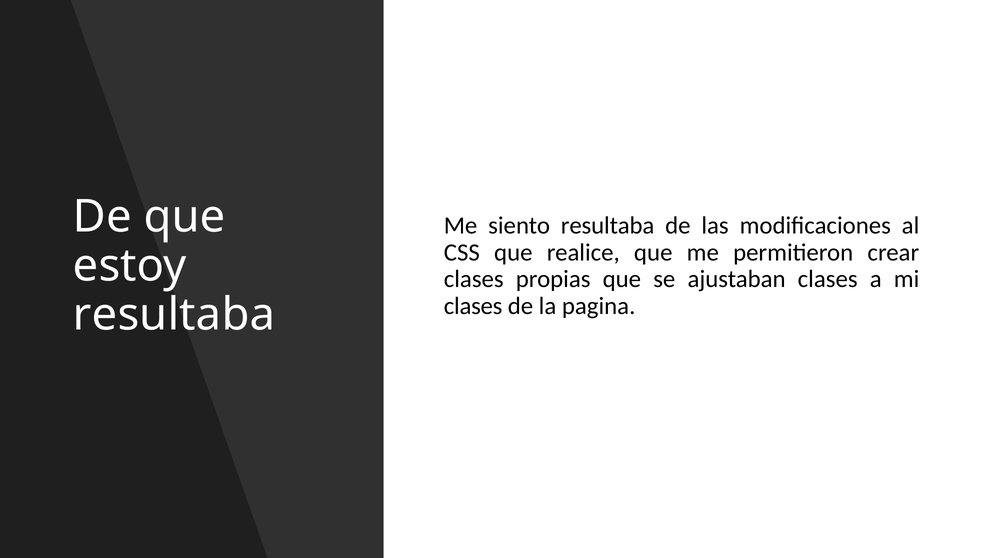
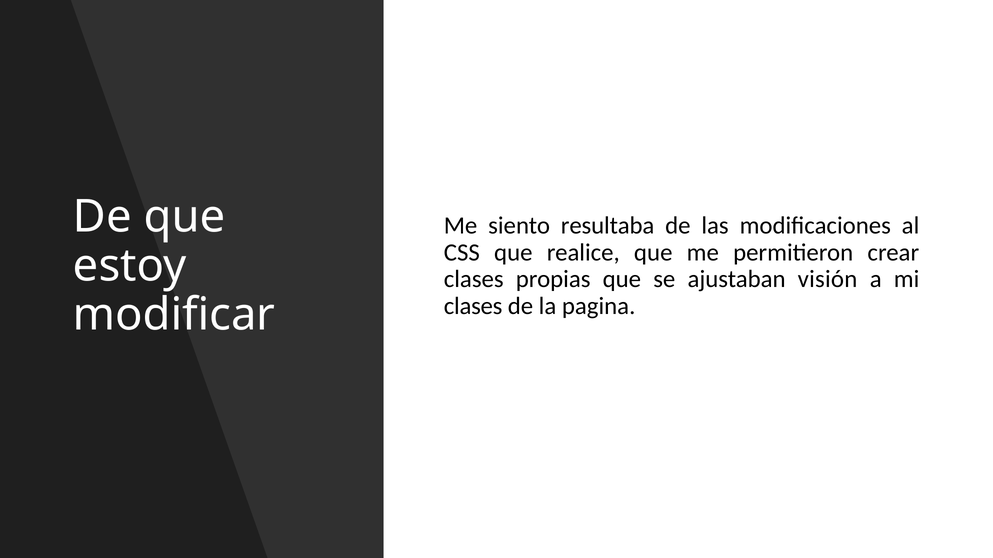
ajustaban clases: clases -> visión
resultaba at (174, 315): resultaba -> modificar
